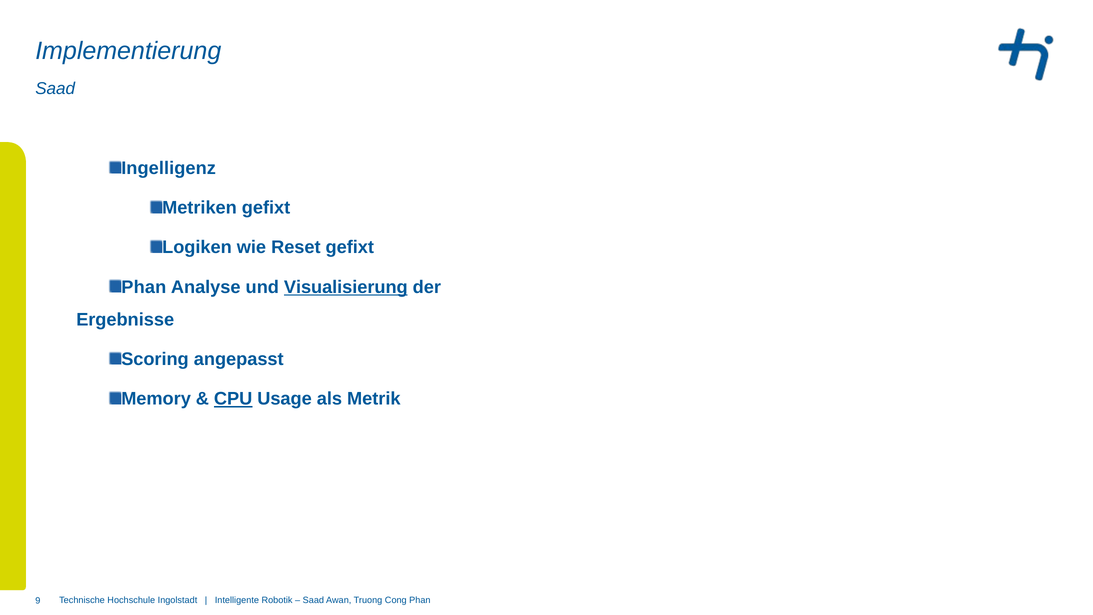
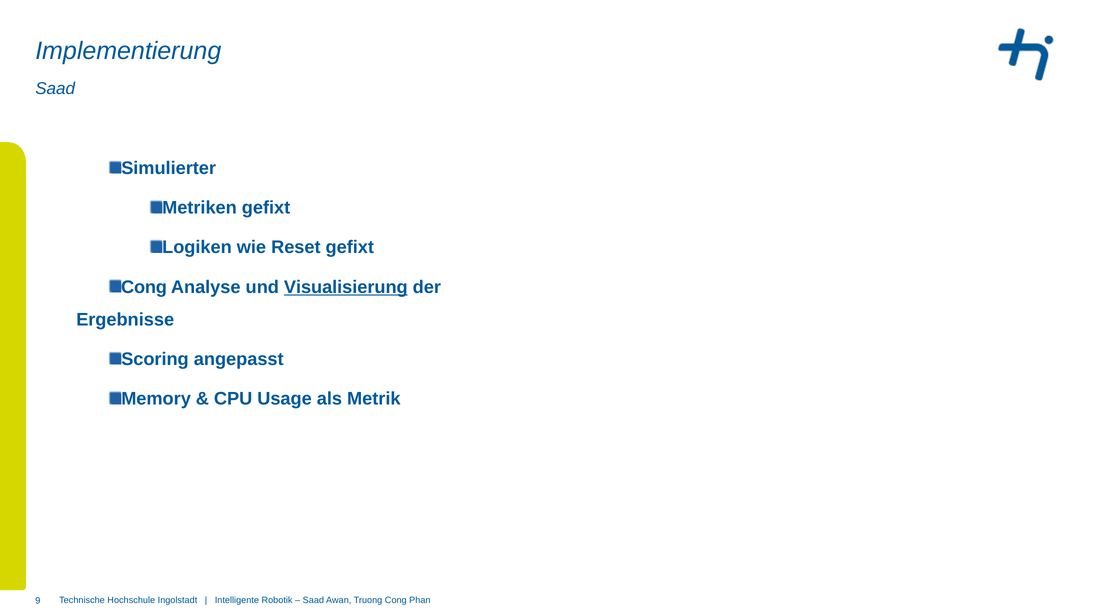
Ingelligenz: Ingelligenz -> Simulierter
Phan at (144, 287): Phan -> Cong
CPU underline: present -> none
